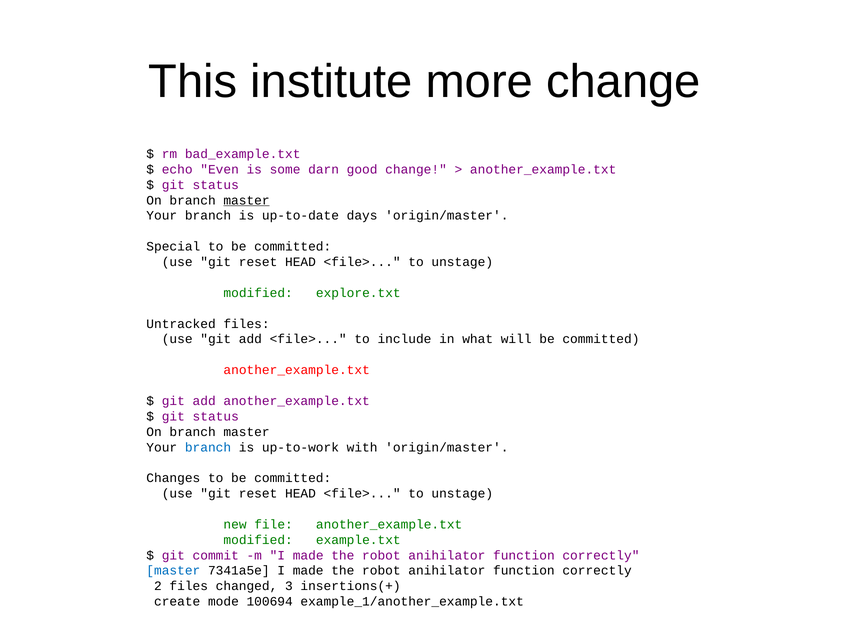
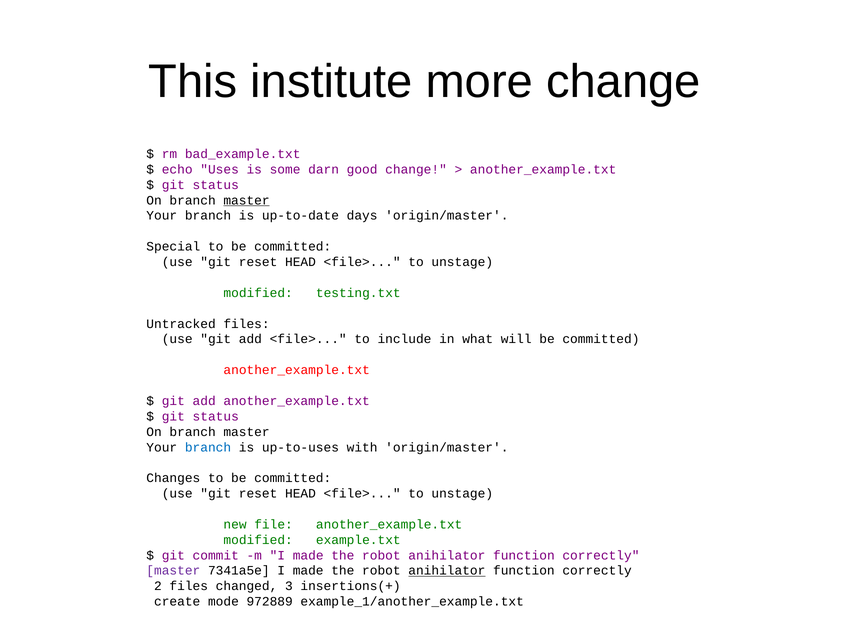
Even: Even -> Uses
explore.txt: explore.txt -> testing.txt
up-to-work: up-to-work -> up-to-uses
master at (173, 570) colour: blue -> purple
anihilator at (447, 570) underline: none -> present
100694: 100694 -> 972889
